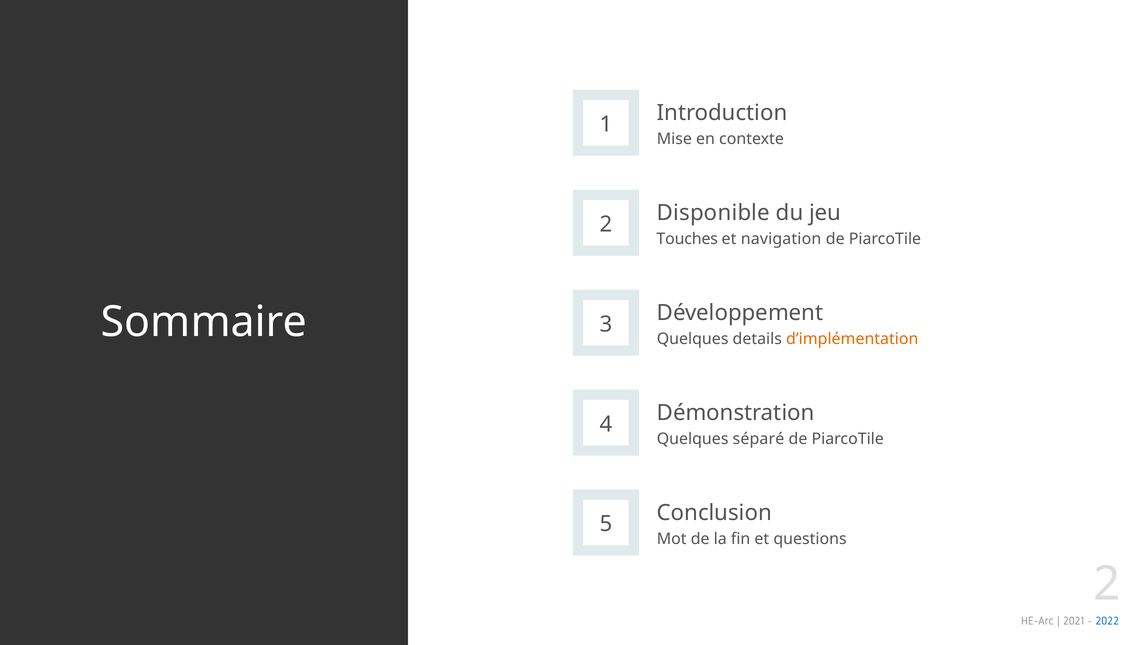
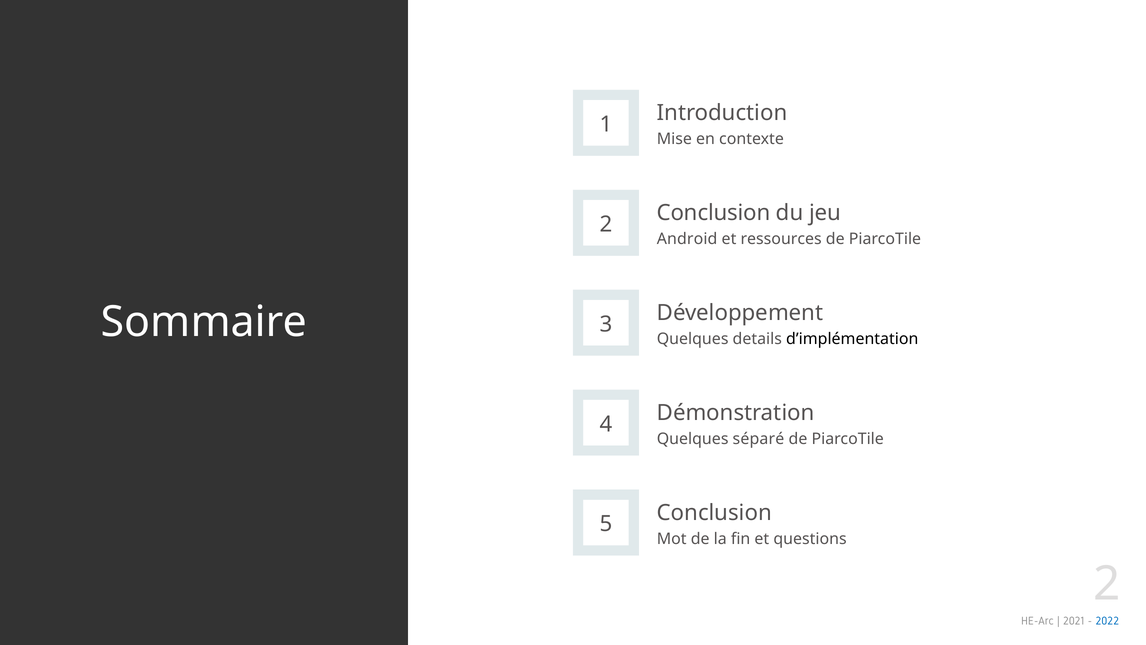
Disponible at (713, 213): Disponible -> Conclusion
Touches: Touches -> Android
navigation: navigation -> ressources
d’implémentation colour: orange -> black
